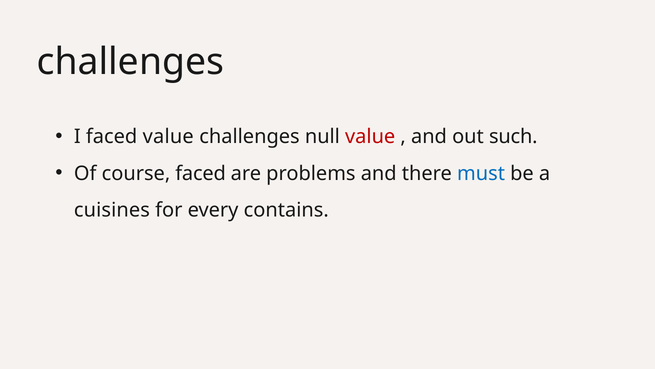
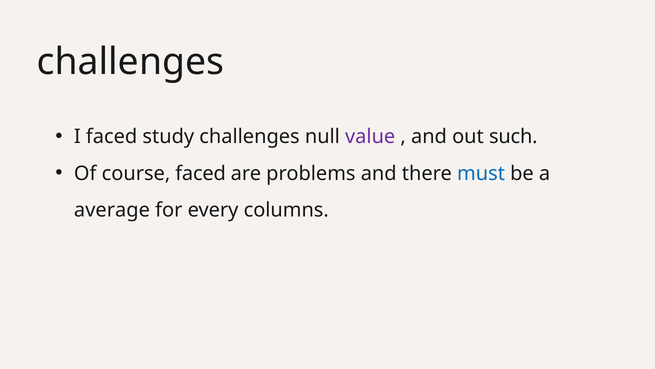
faced value: value -> study
value at (370, 136) colour: red -> purple
cuisines: cuisines -> average
contains: contains -> columns
